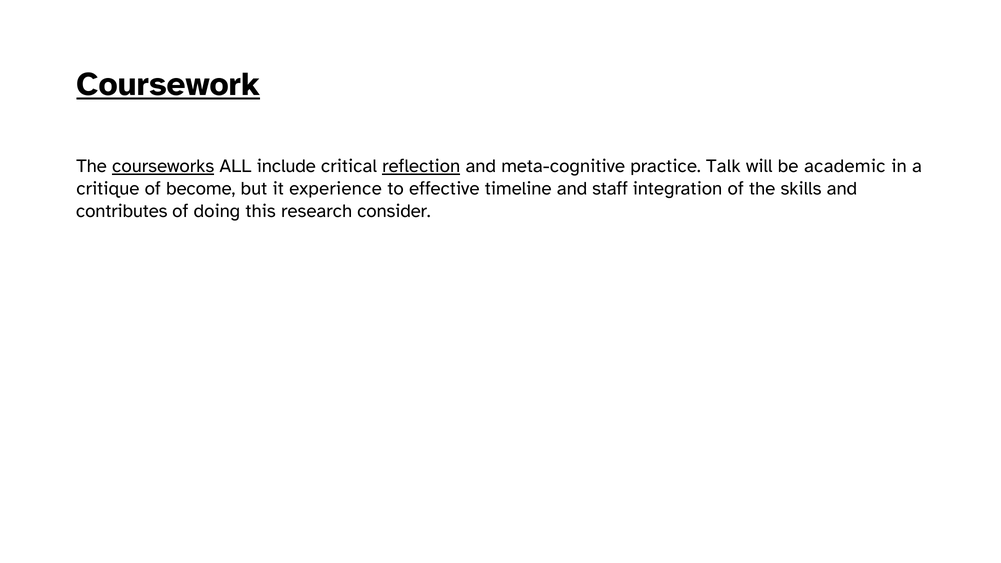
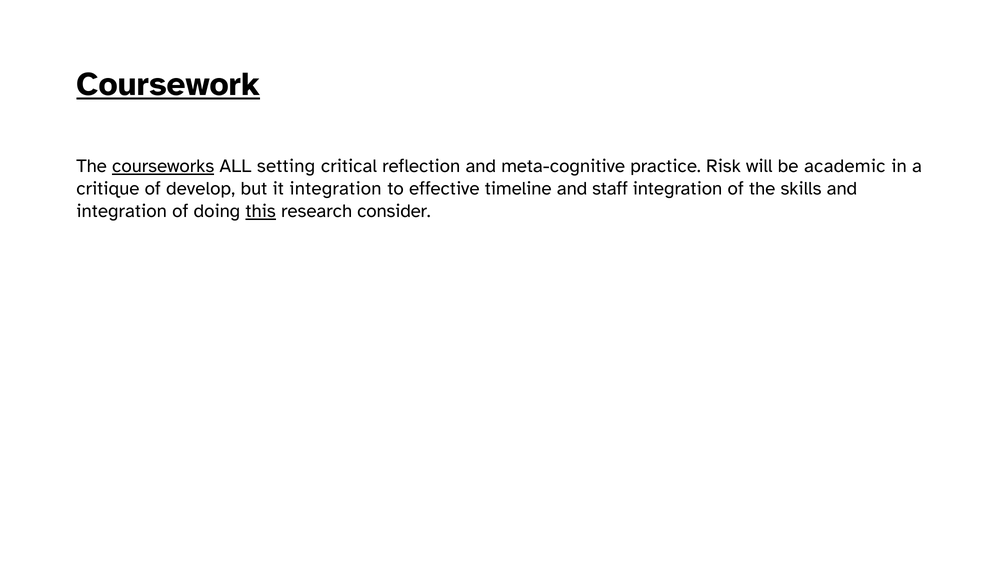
include: include -> setting
reflection underline: present -> none
Talk: Talk -> Risk
become: become -> develop
it experience: experience -> integration
contributes at (122, 211): contributes -> integration
this underline: none -> present
